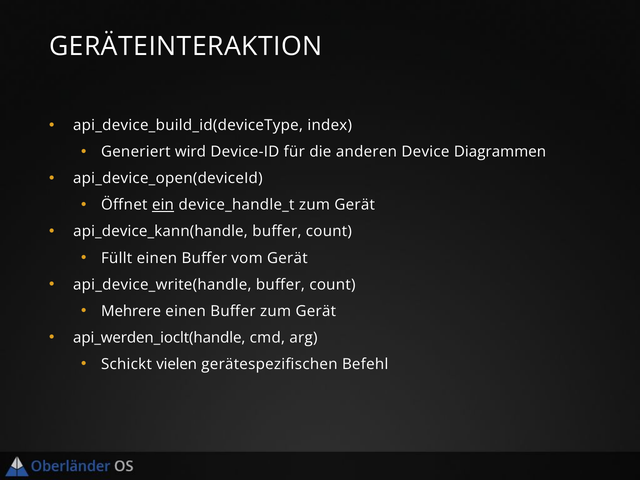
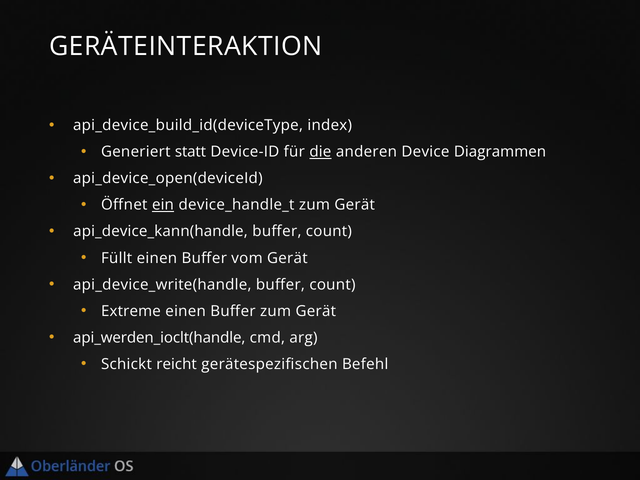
wird: wird -> statt
die underline: none -> present
Mehrere: Mehrere -> Extreme
vielen: vielen -> reicht
